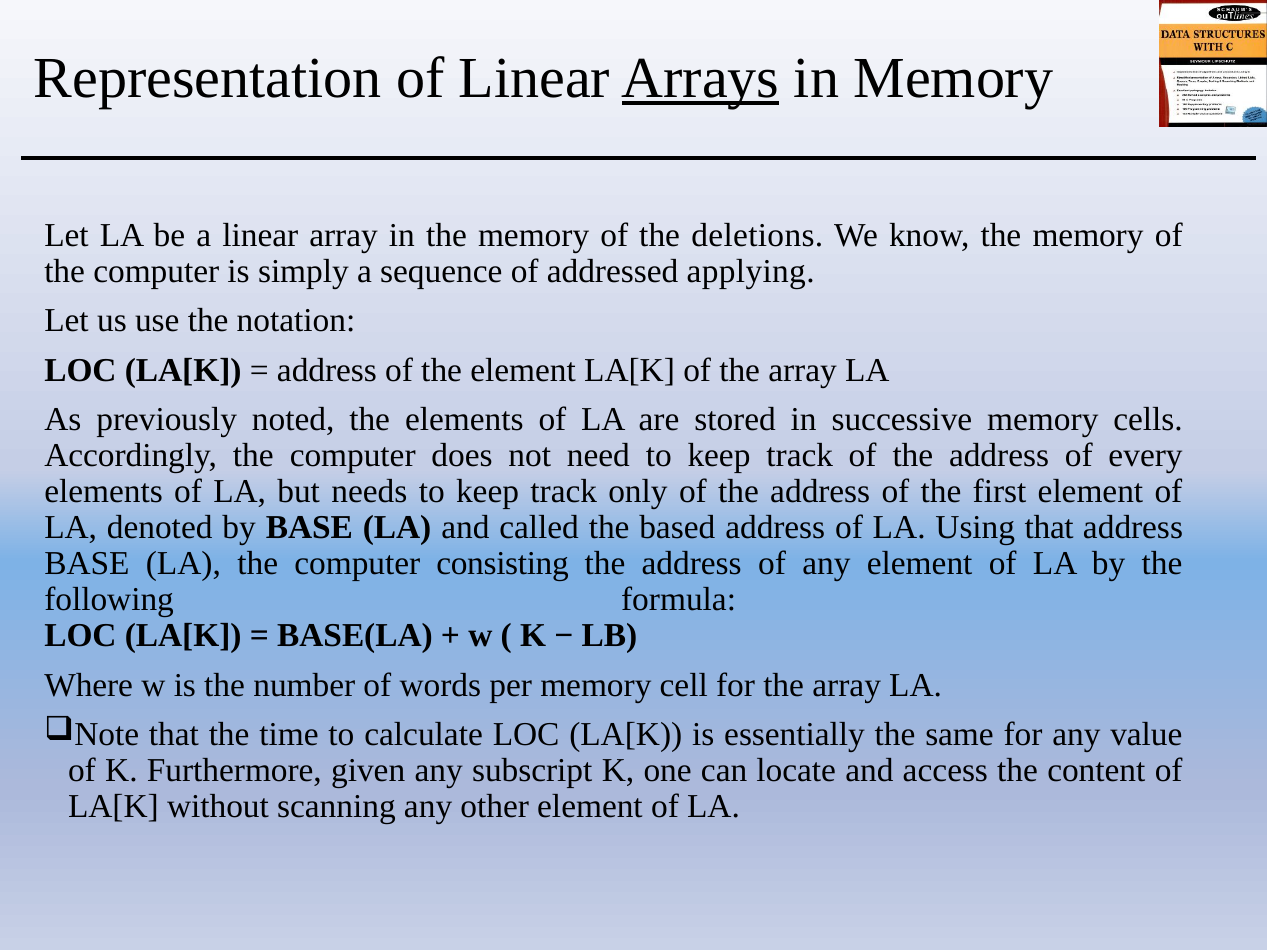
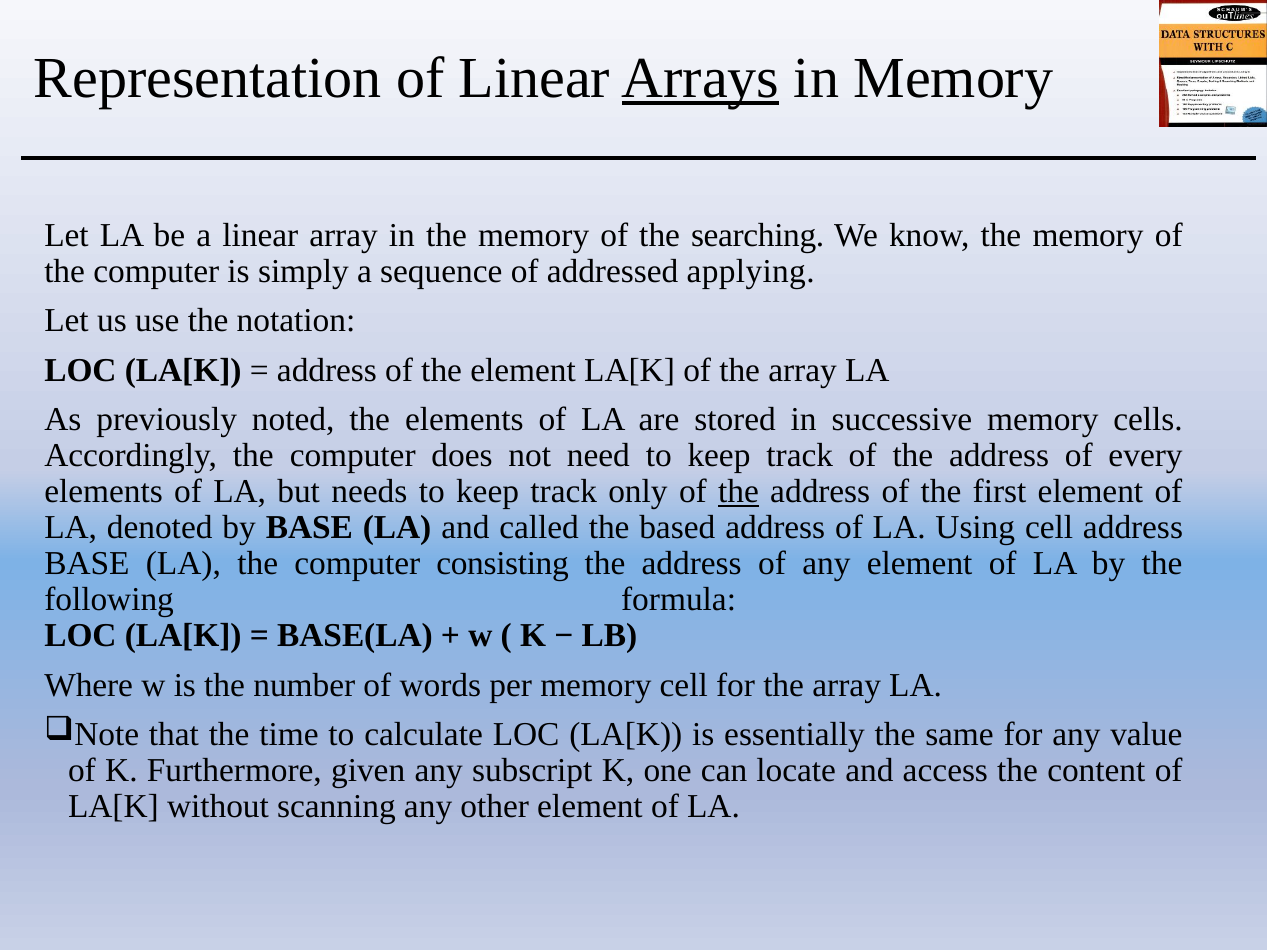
deletions: deletions -> searching
the at (739, 492) underline: none -> present
Using that: that -> cell
